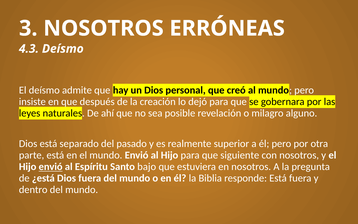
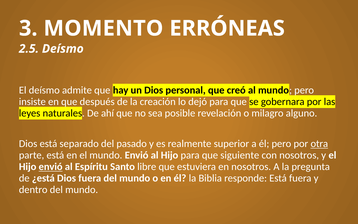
3 NOSOTROS: NOSOTROS -> MOMENTO
4.3: 4.3 -> 2.5
otra underline: none -> present
bajo: bajo -> libre
